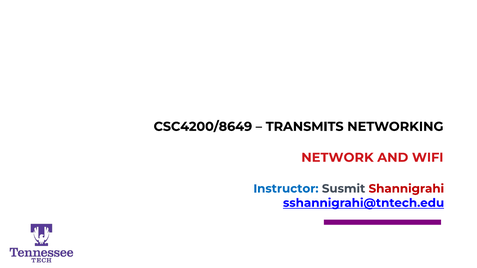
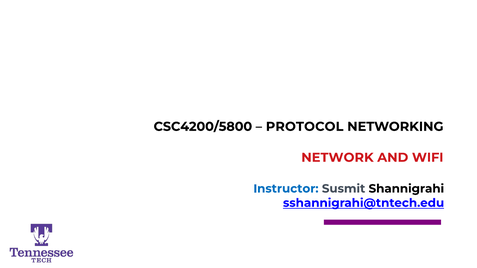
CSC4200/8649: CSC4200/8649 -> CSC4200/5800
TRANSMITS: TRANSMITS -> PROTOCOL
Shannigrahi colour: red -> black
